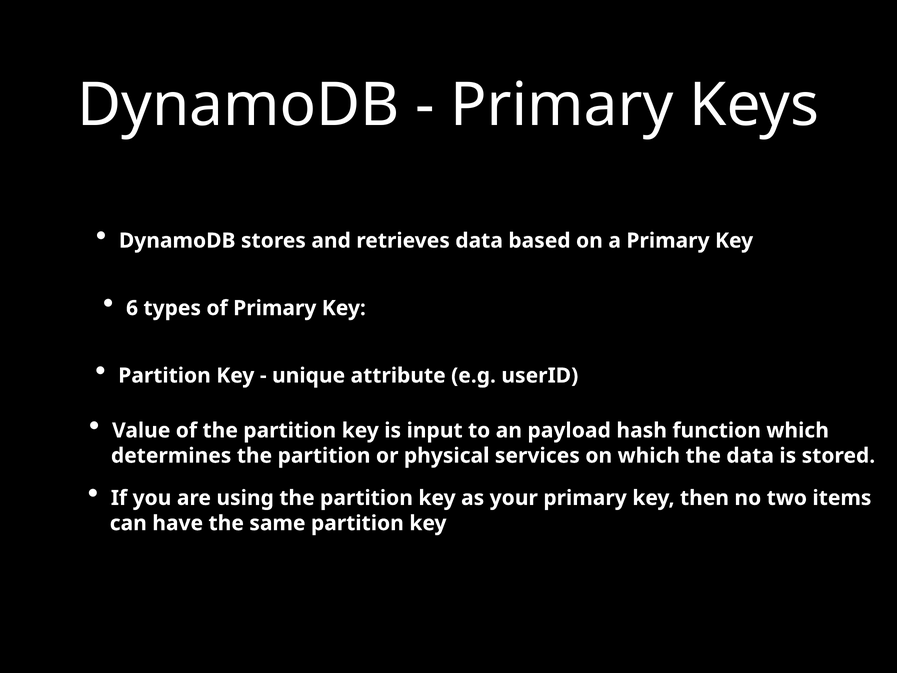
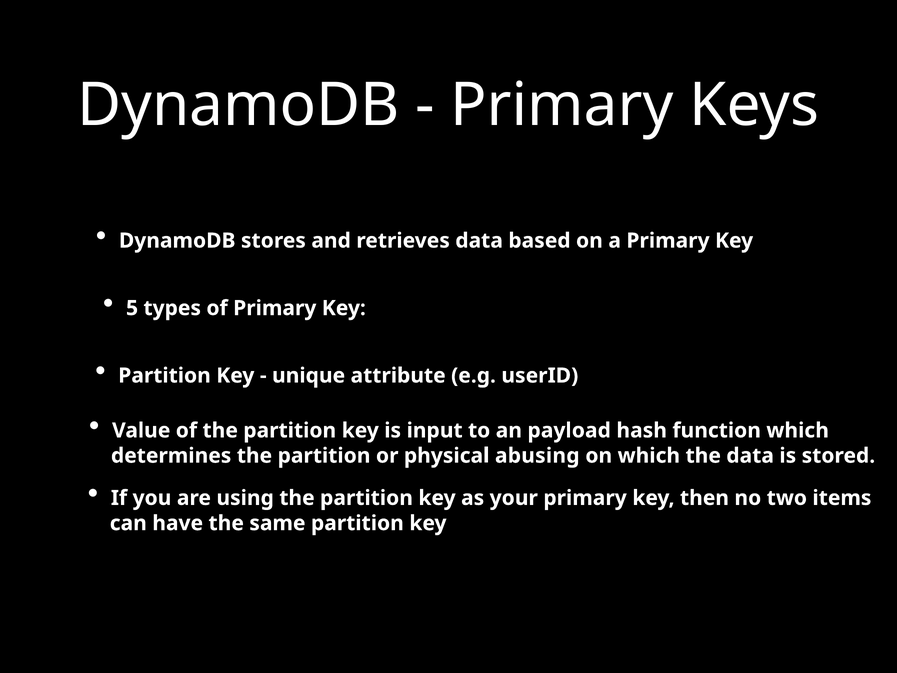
6: 6 -> 5
services: services -> abusing
